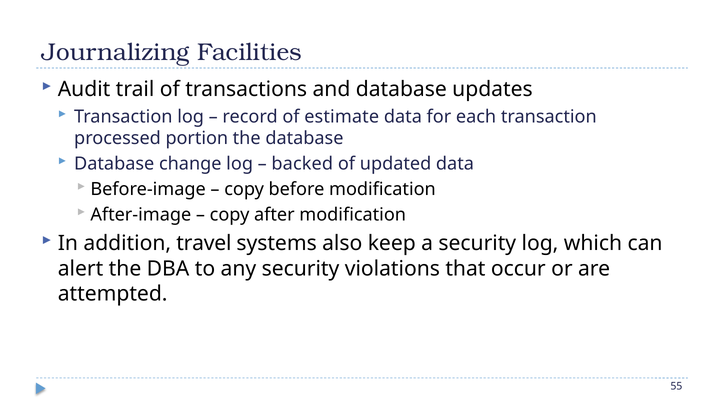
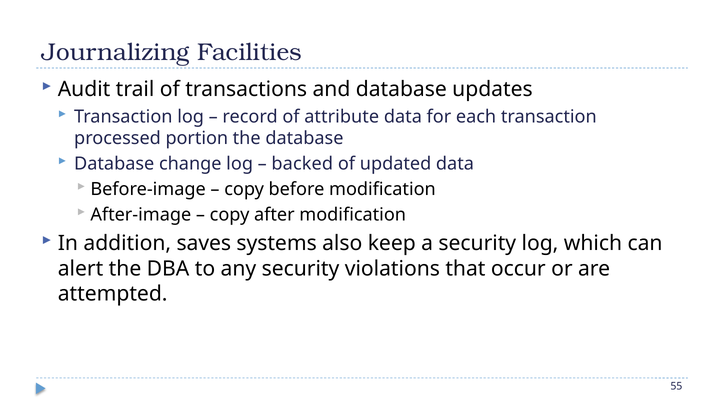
estimate: estimate -> attribute
travel: travel -> saves
